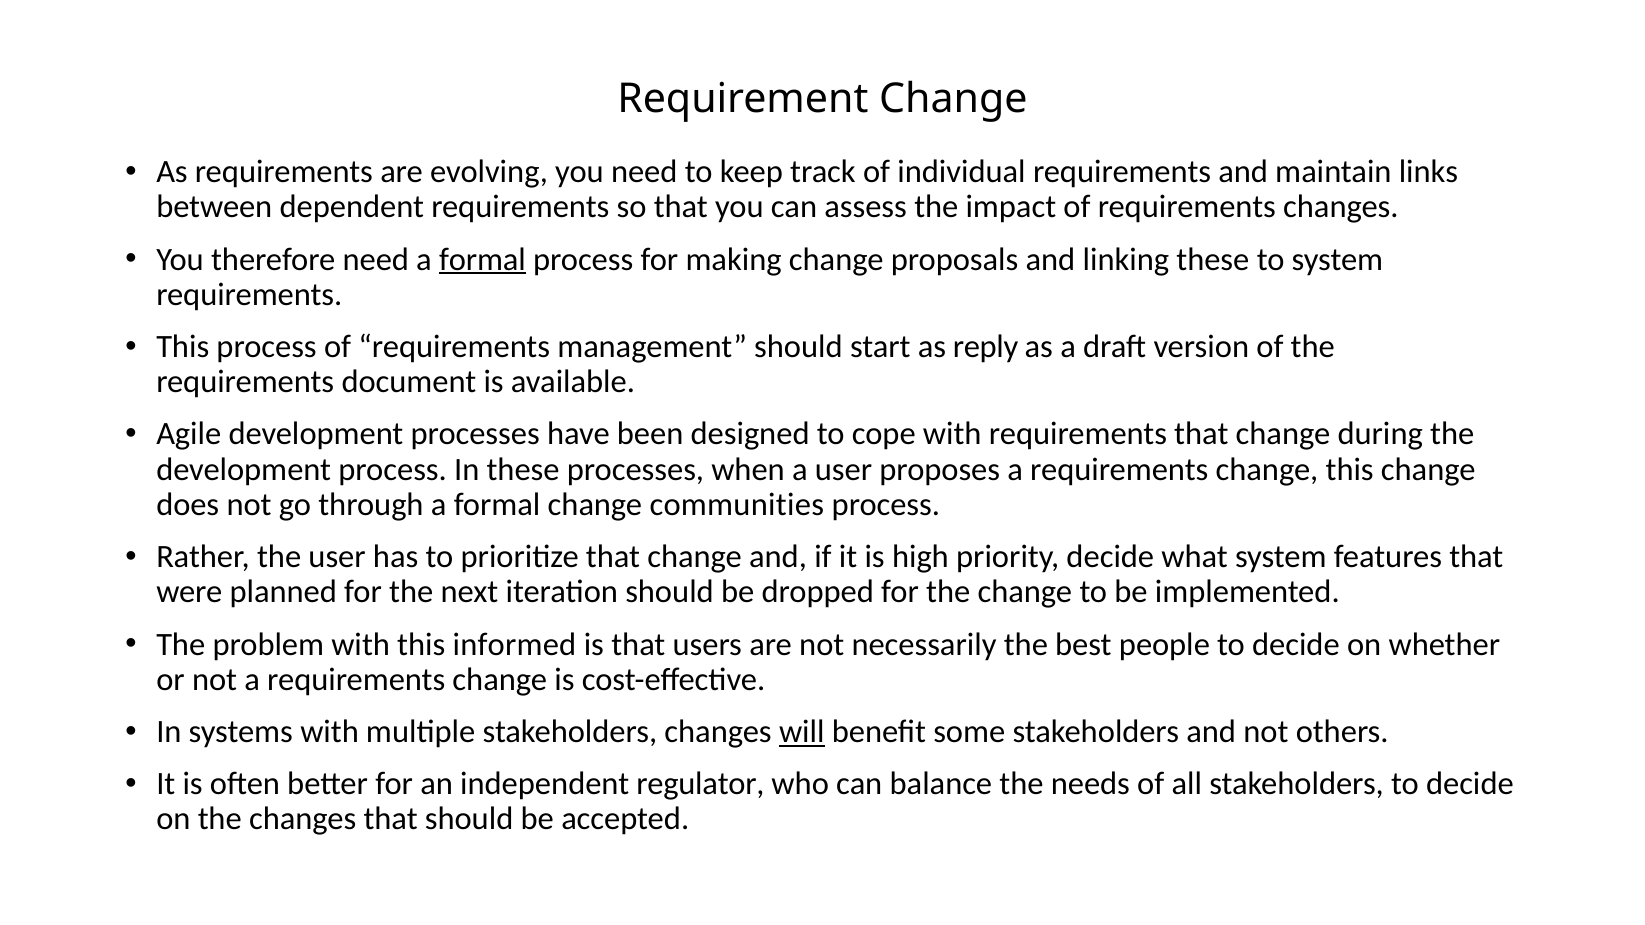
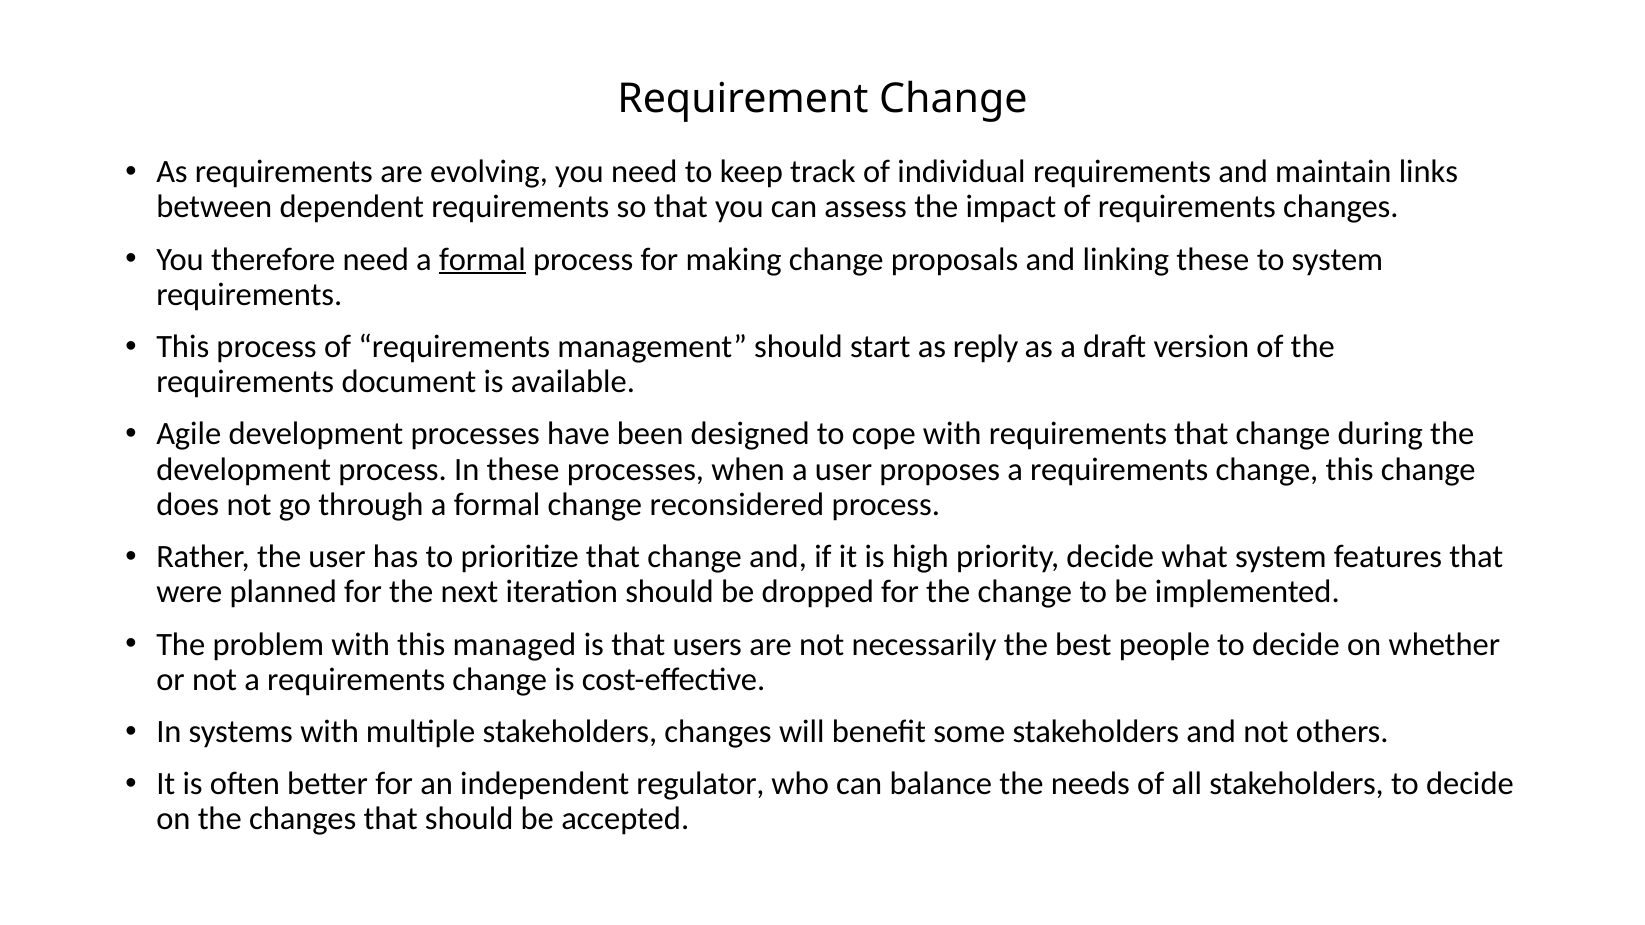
communities: communities -> reconsidered
informed: informed -> managed
will underline: present -> none
